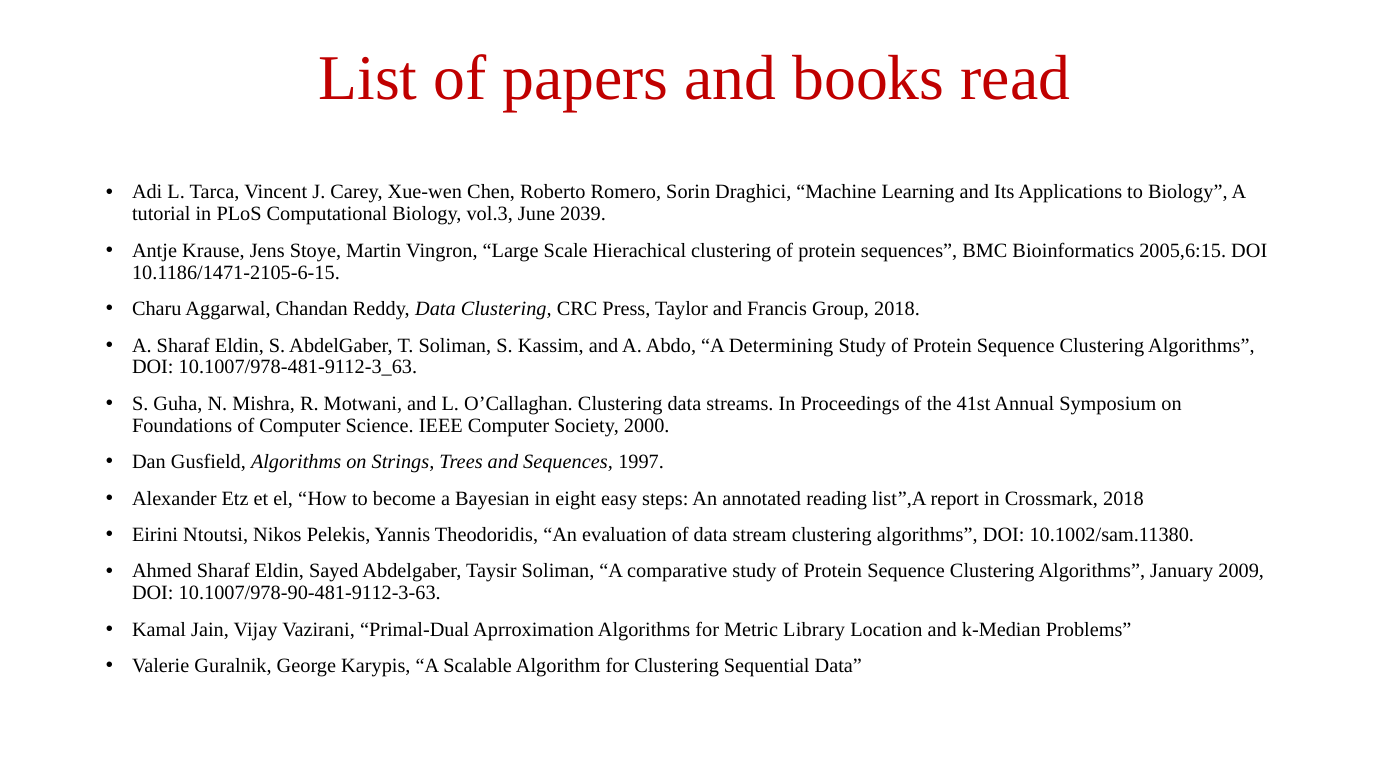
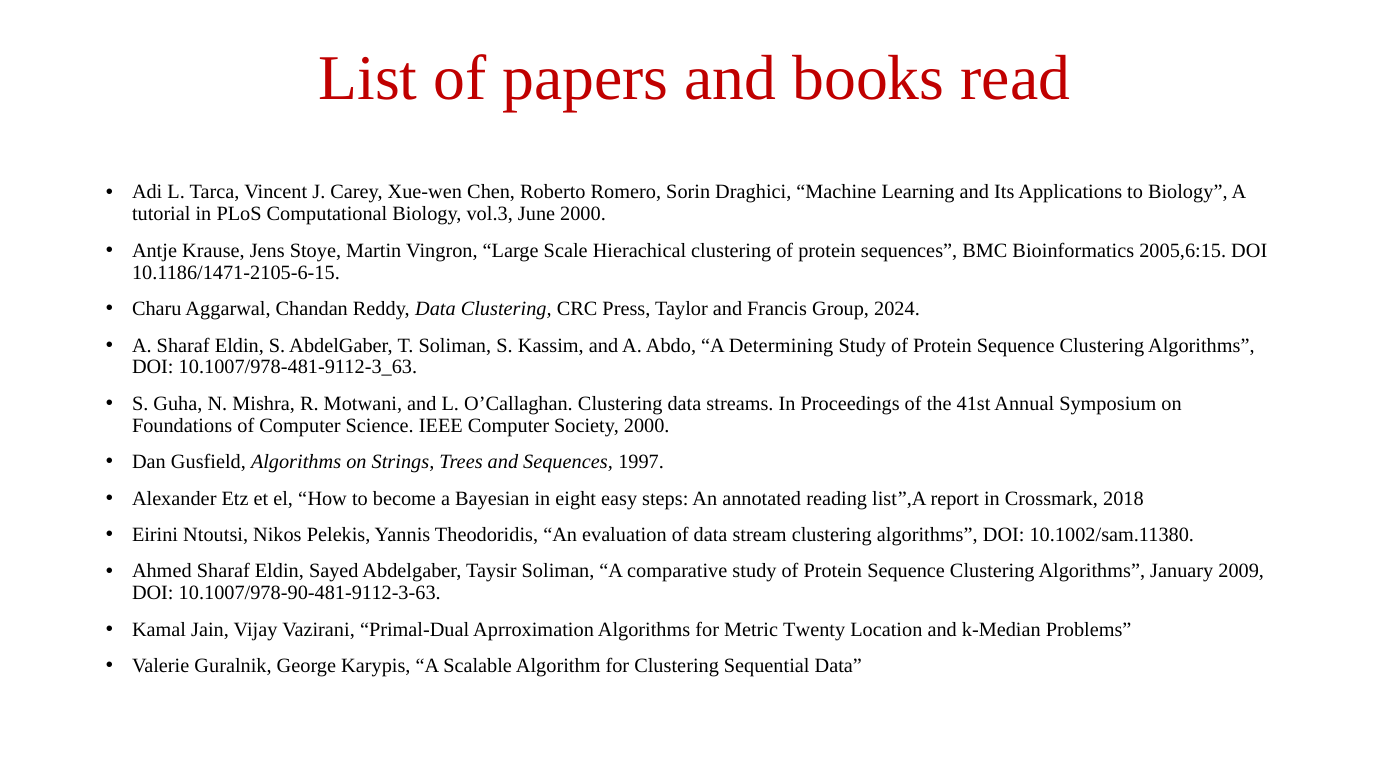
June 2039: 2039 -> 2000
Group 2018: 2018 -> 2024
Library: Library -> Twenty
